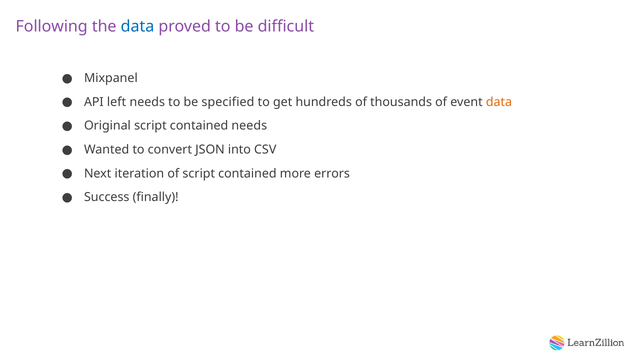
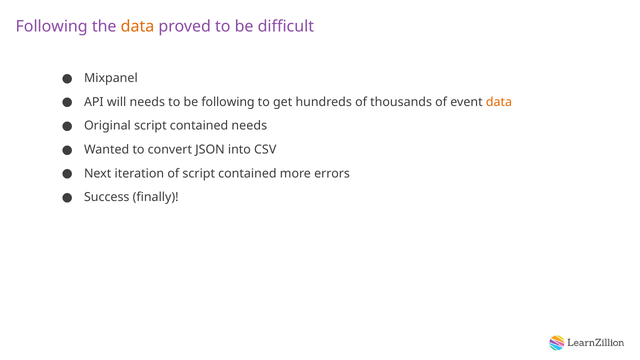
data at (137, 27) colour: blue -> orange
left: left -> will
be specified: specified -> following
